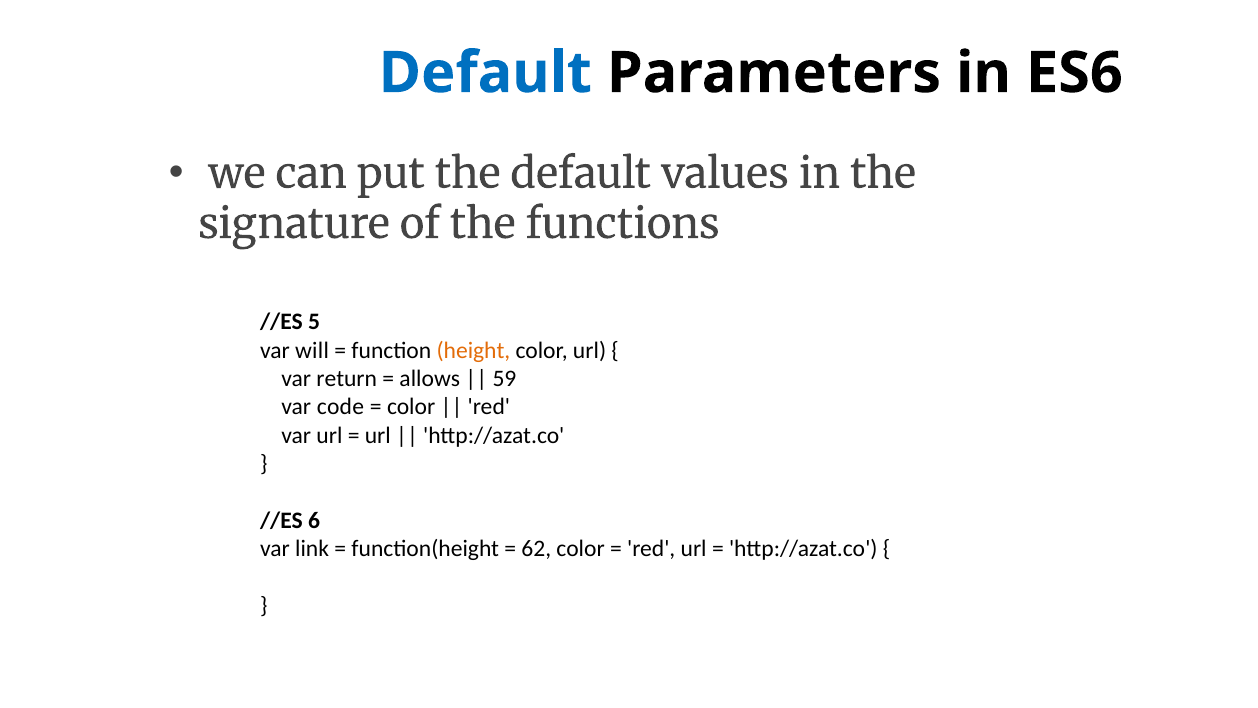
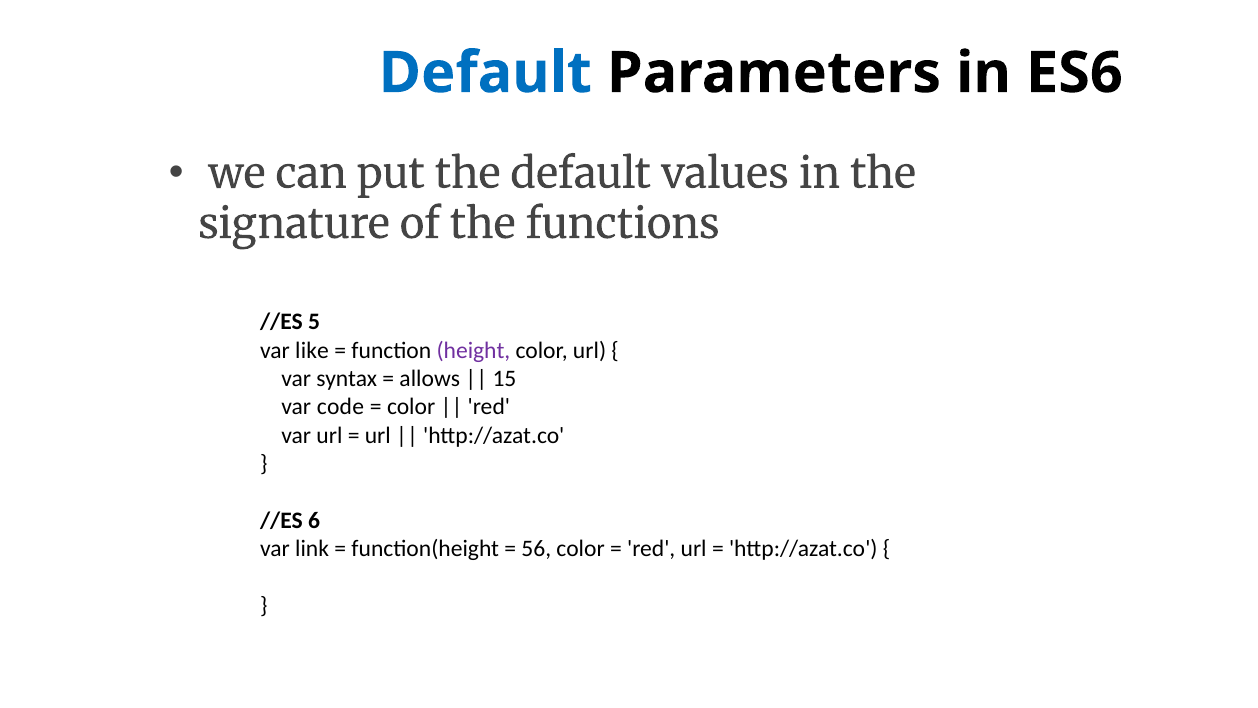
will: will -> like
height colour: orange -> purple
return: return -> syntax
59: 59 -> 15
62: 62 -> 56
